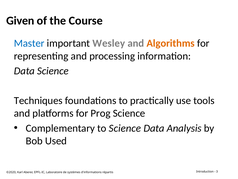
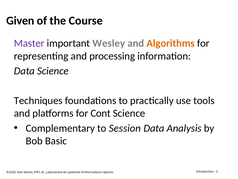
Master colour: blue -> purple
Prog: Prog -> Cont
to Science: Science -> Session
Used: Used -> Basic
